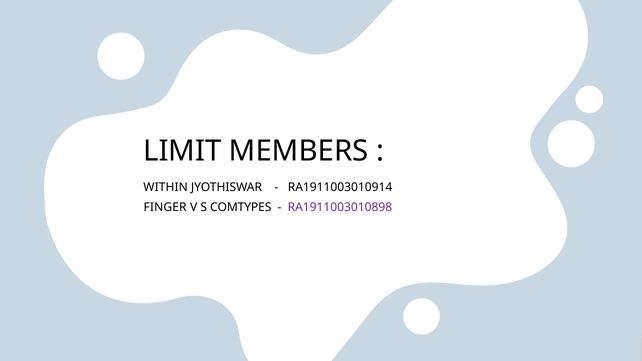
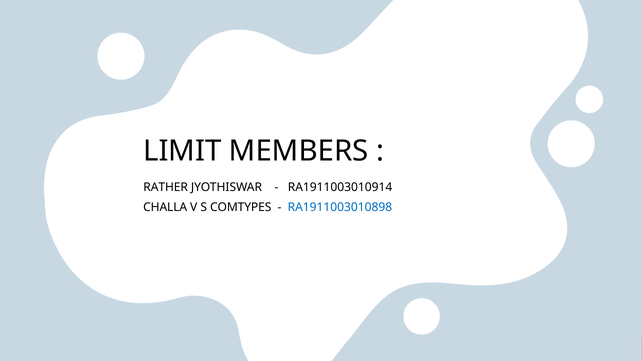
WITHIN: WITHIN -> RATHER
FINGER: FINGER -> CHALLA
RA1911003010898 colour: purple -> blue
